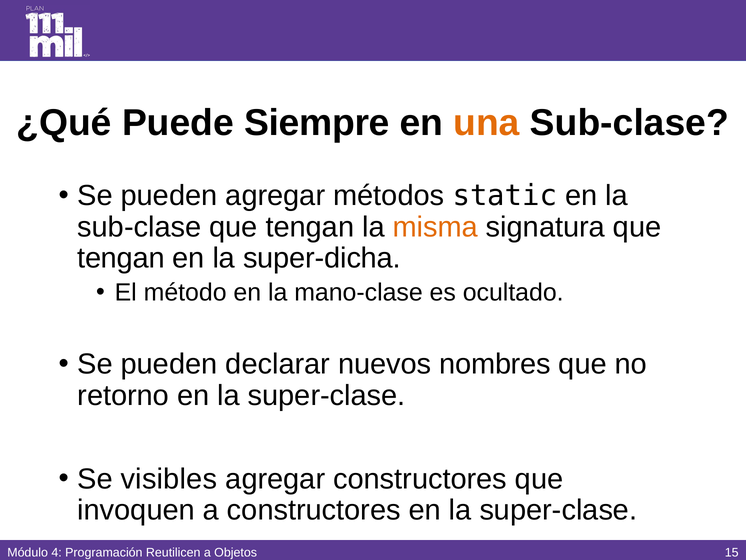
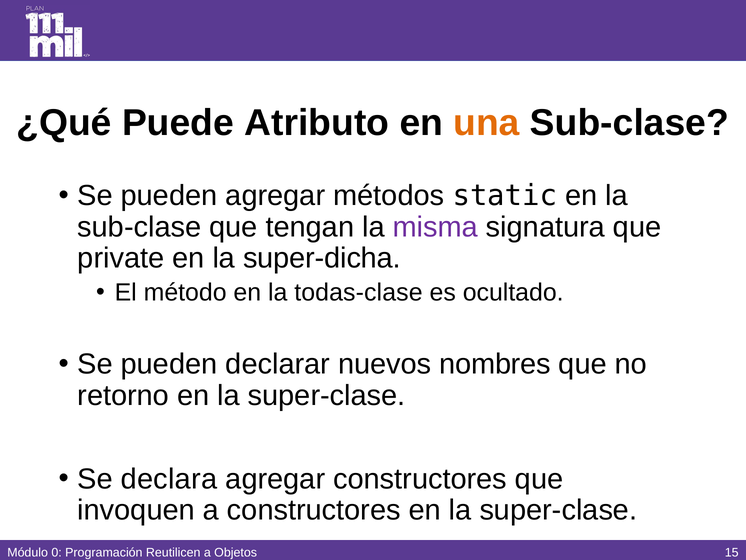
Siempre: Siempre -> Atributo
misma colour: orange -> purple
tengan at (121, 258): tengan -> private
mano-clase: mano-clase -> todas-clase
visibles: visibles -> declara
4: 4 -> 0
